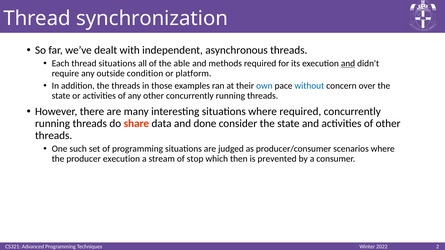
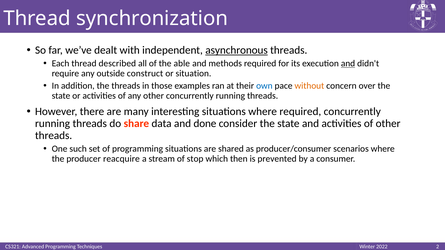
asynchronous underline: none -> present
thread situations: situations -> described
condition: condition -> construct
platform: platform -> situation
without colour: blue -> orange
judged: judged -> shared
producer execution: execution -> reacquire
